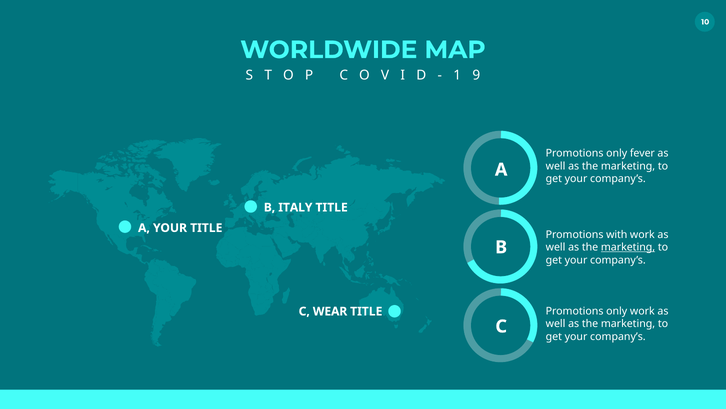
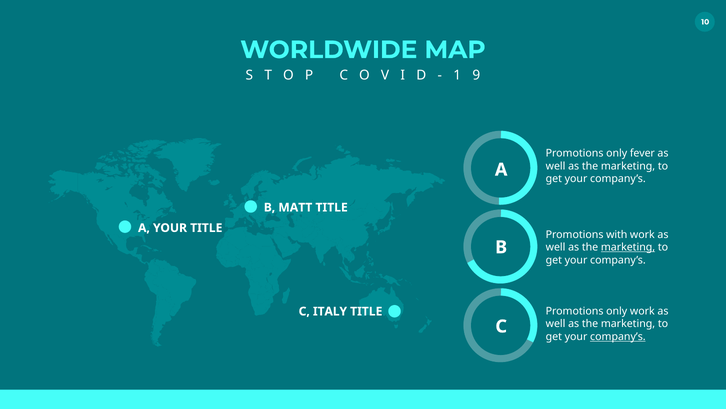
ITALY: ITALY -> MATT
WEAR: WEAR -> ITALY
company’s at (618, 336) underline: none -> present
